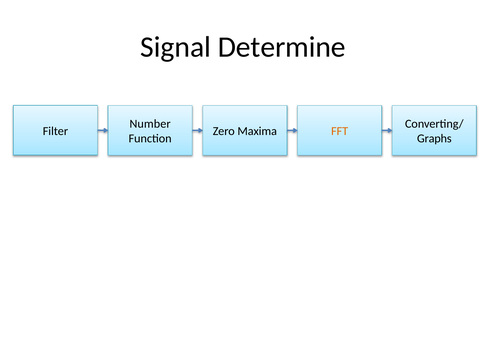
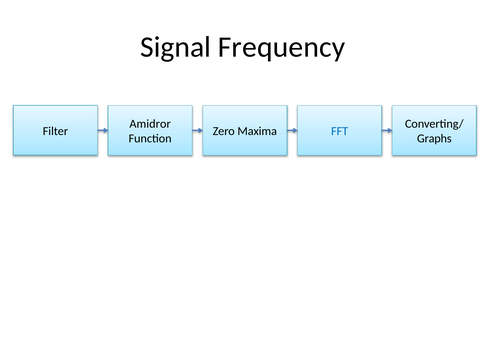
Determine: Determine -> Frequency
Number: Number -> Amidror
FFT colour: orange -> blue
